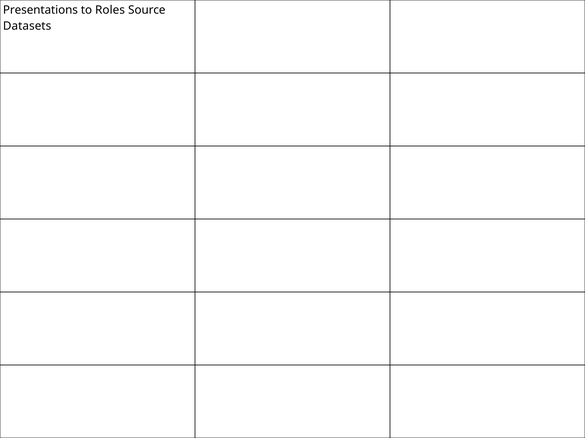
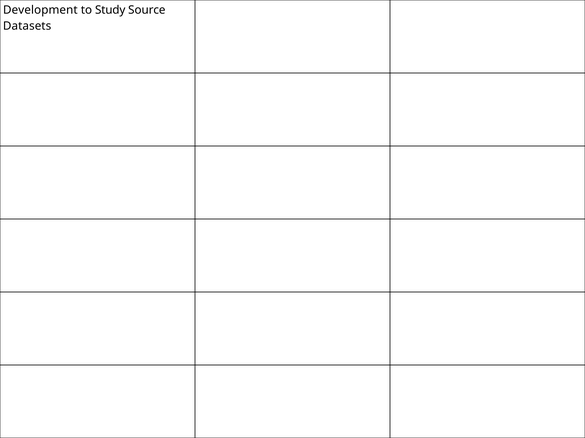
Presentations: Presentations -> Development
Roles: Roles -> Study
